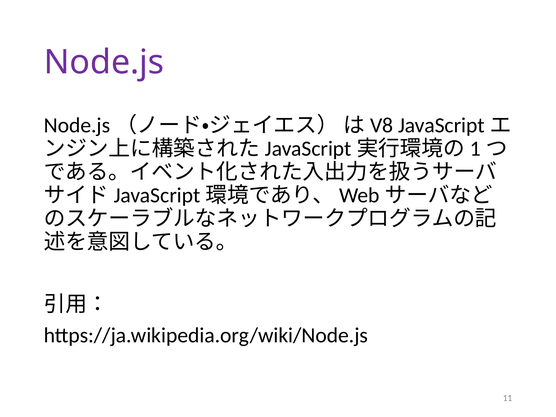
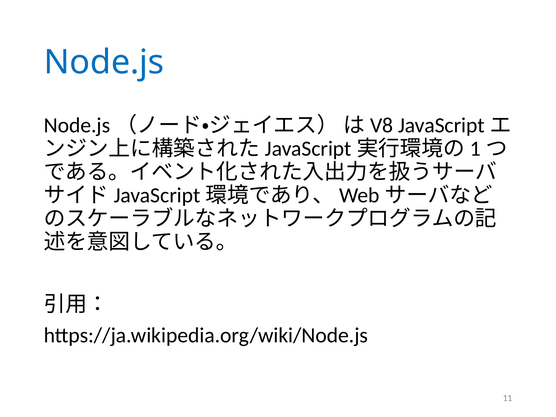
Node.js colour: purple -> blue
